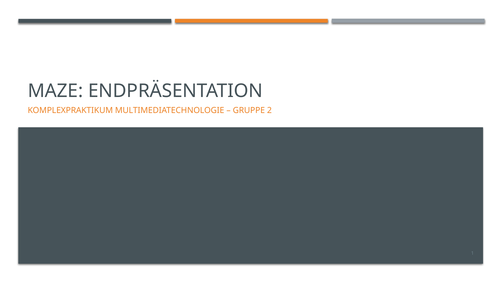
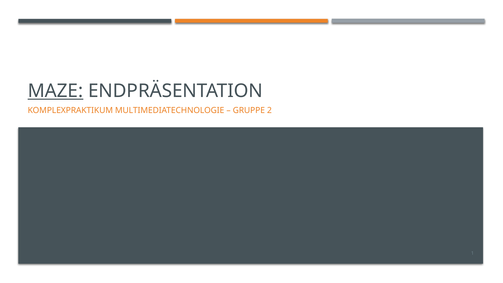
MAZE underline: none -> present
